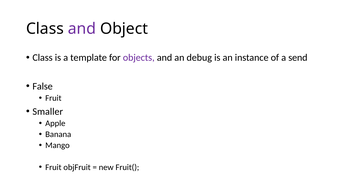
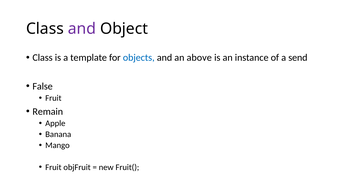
objects colour: purple -> blue
debug: debug -> above
Smaller: Smaller -> Remain
